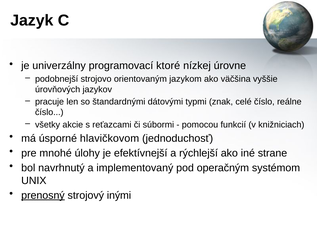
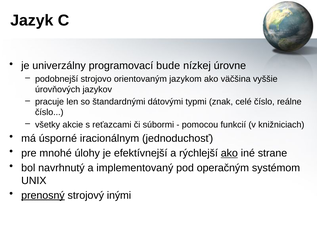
ktoré: ktoré -> bude
hlavičkovom: hlavičkovom -> iracionálnym
ako at (229, 154) underline: none -> present
